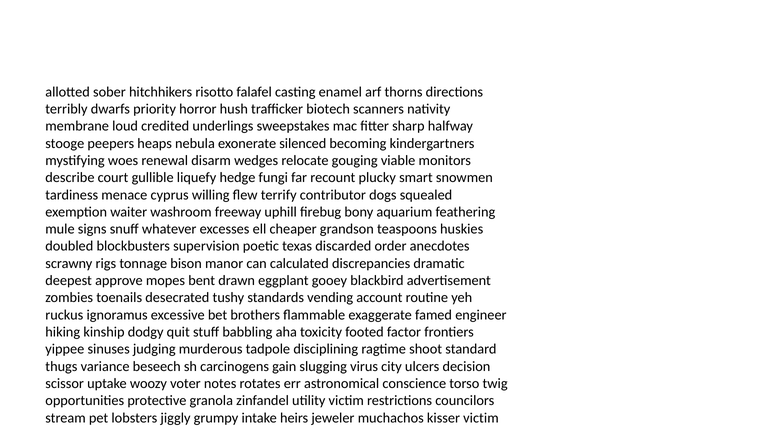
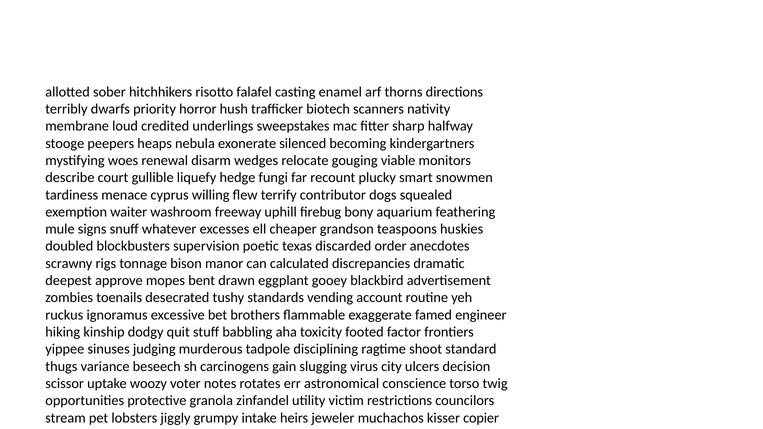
kisser victim: victim -> copier
